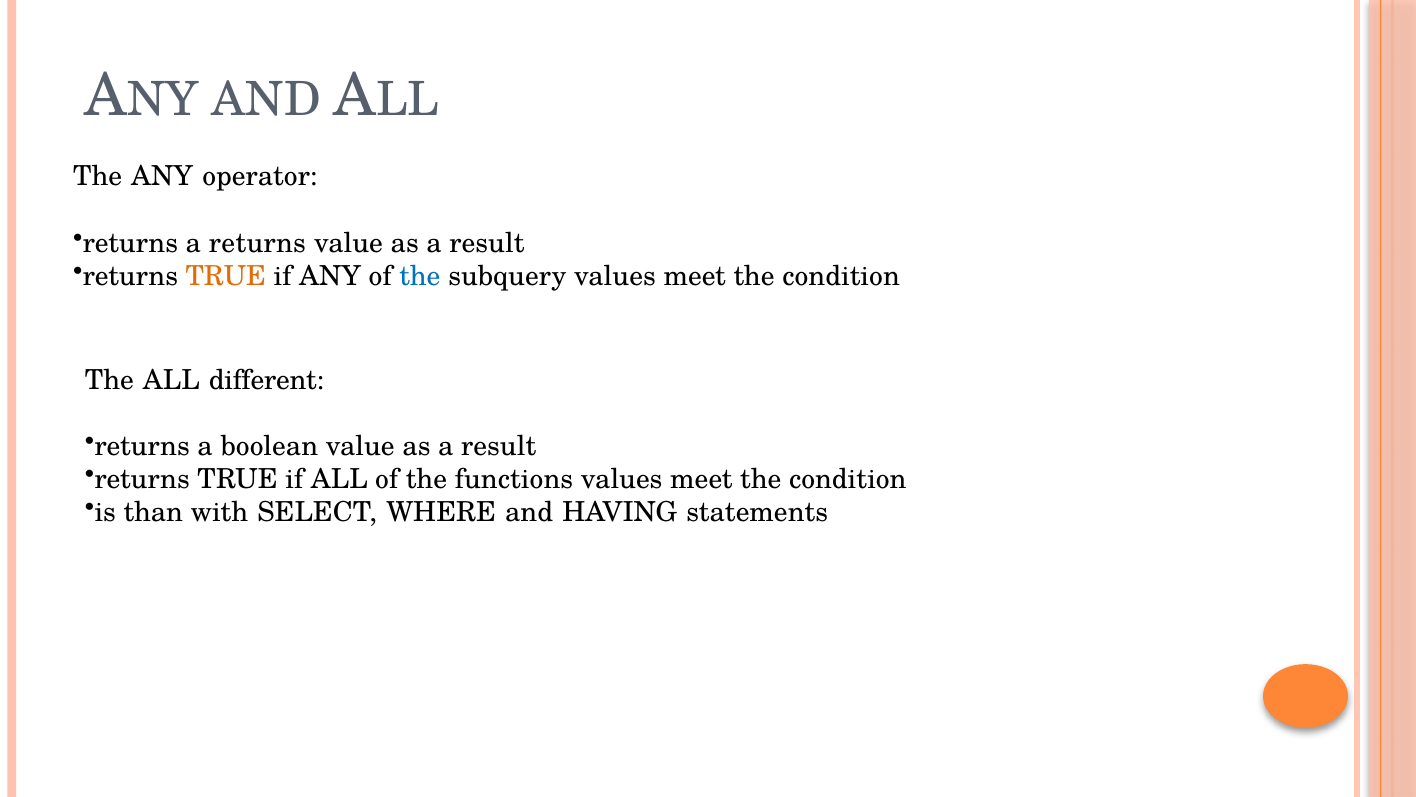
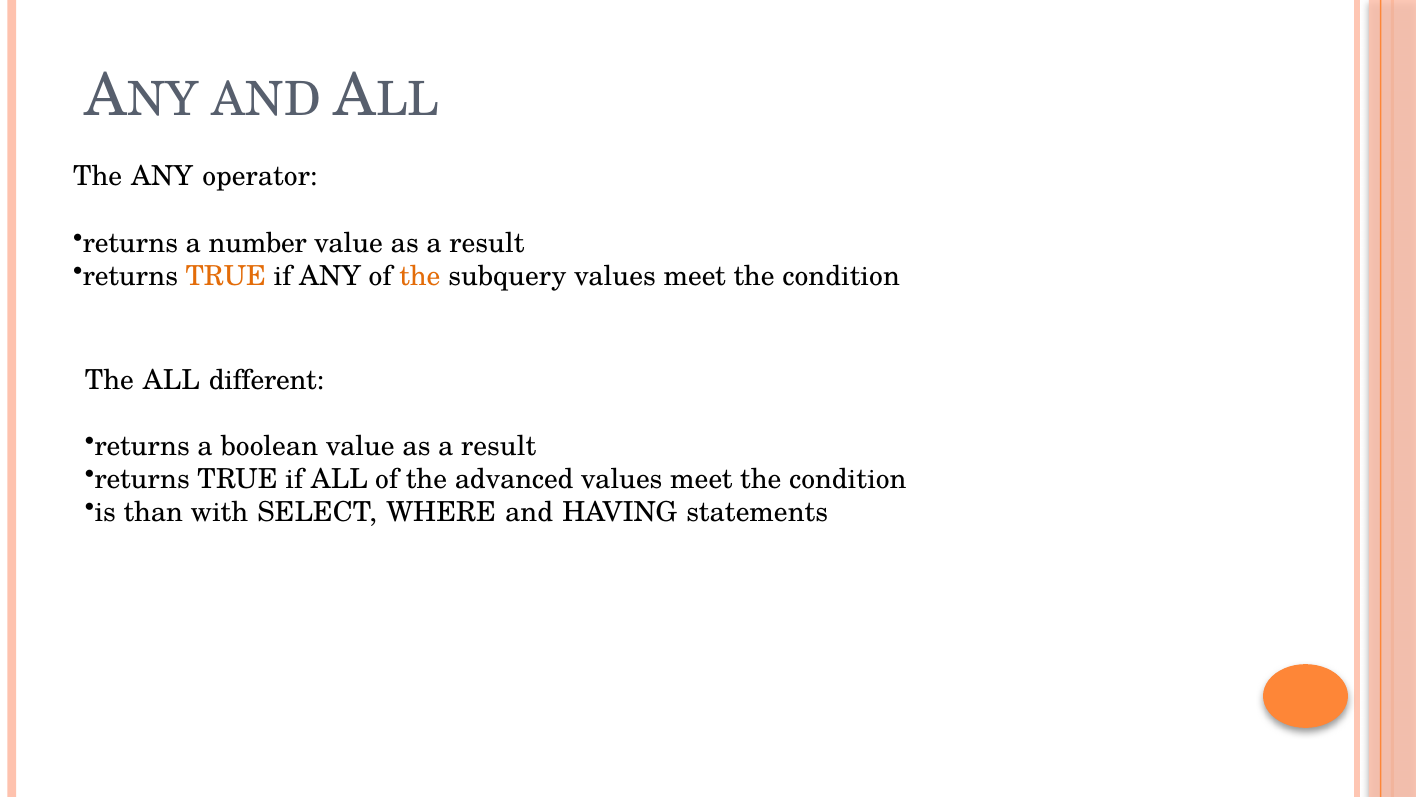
a returns: returns -> number
the at (420, 276) colour: blue -> orange
functions: functions -> advanced
